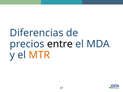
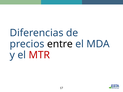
MTR colour: orange -> red
